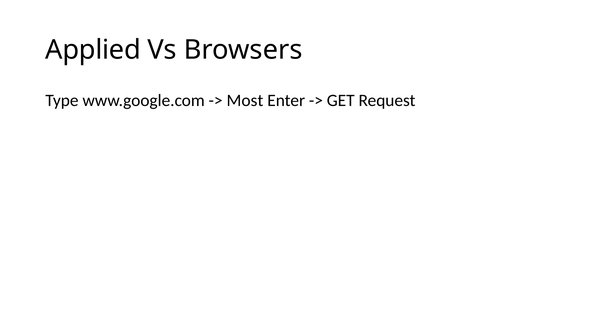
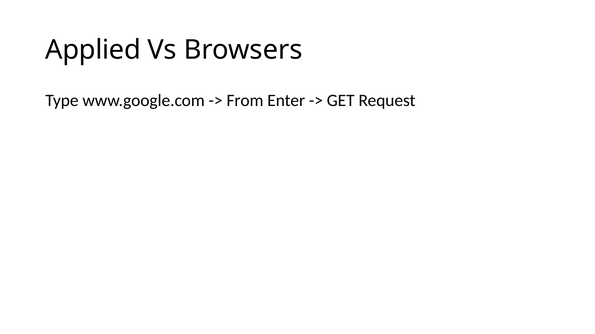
Most: Most -> From
